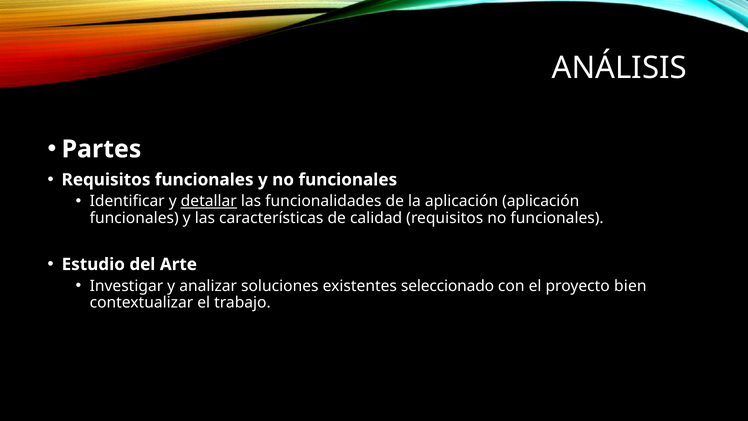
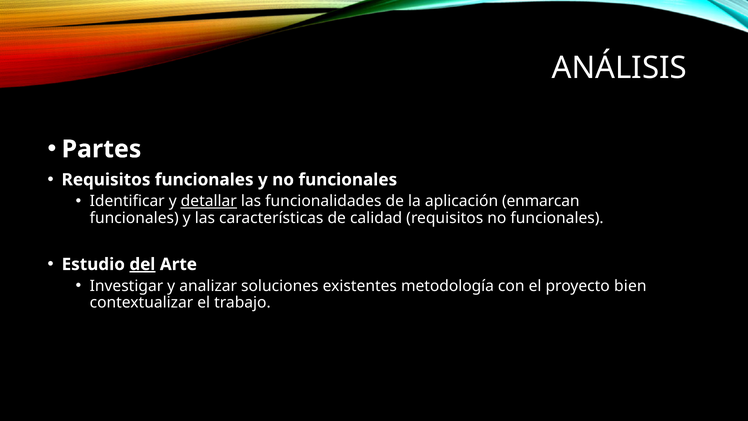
aplicación aplicación: aplicación -> enmarcan
del underline: none -> present
seleccionado: seleccionado -> metodología
